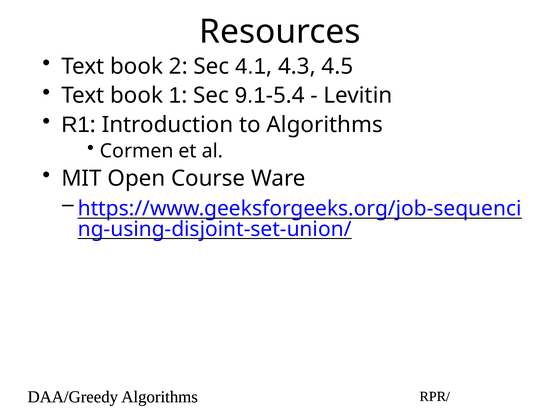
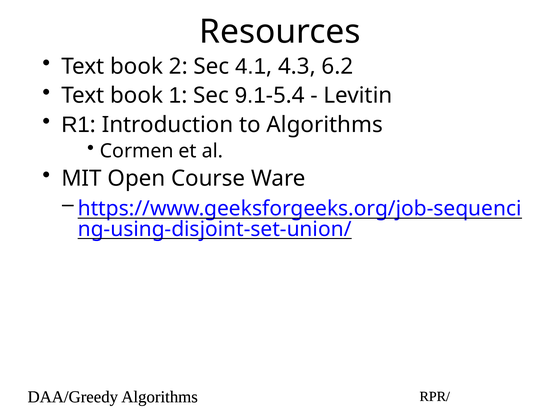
4.5: 4.5 -> 6.2
